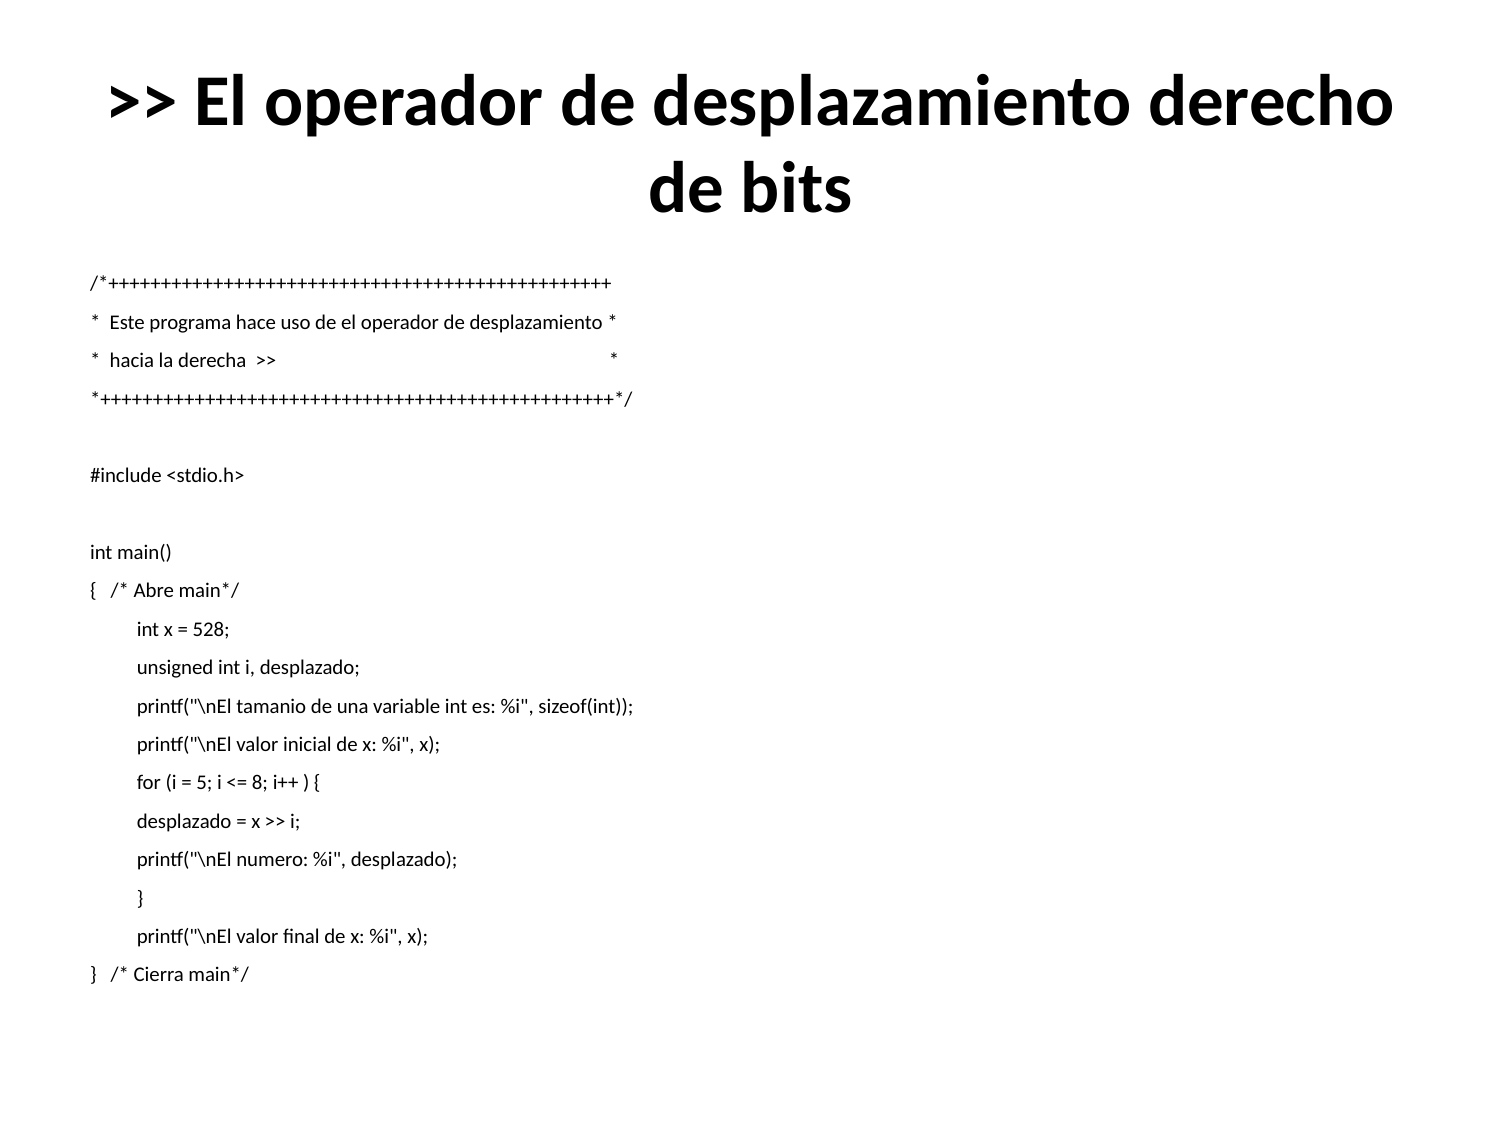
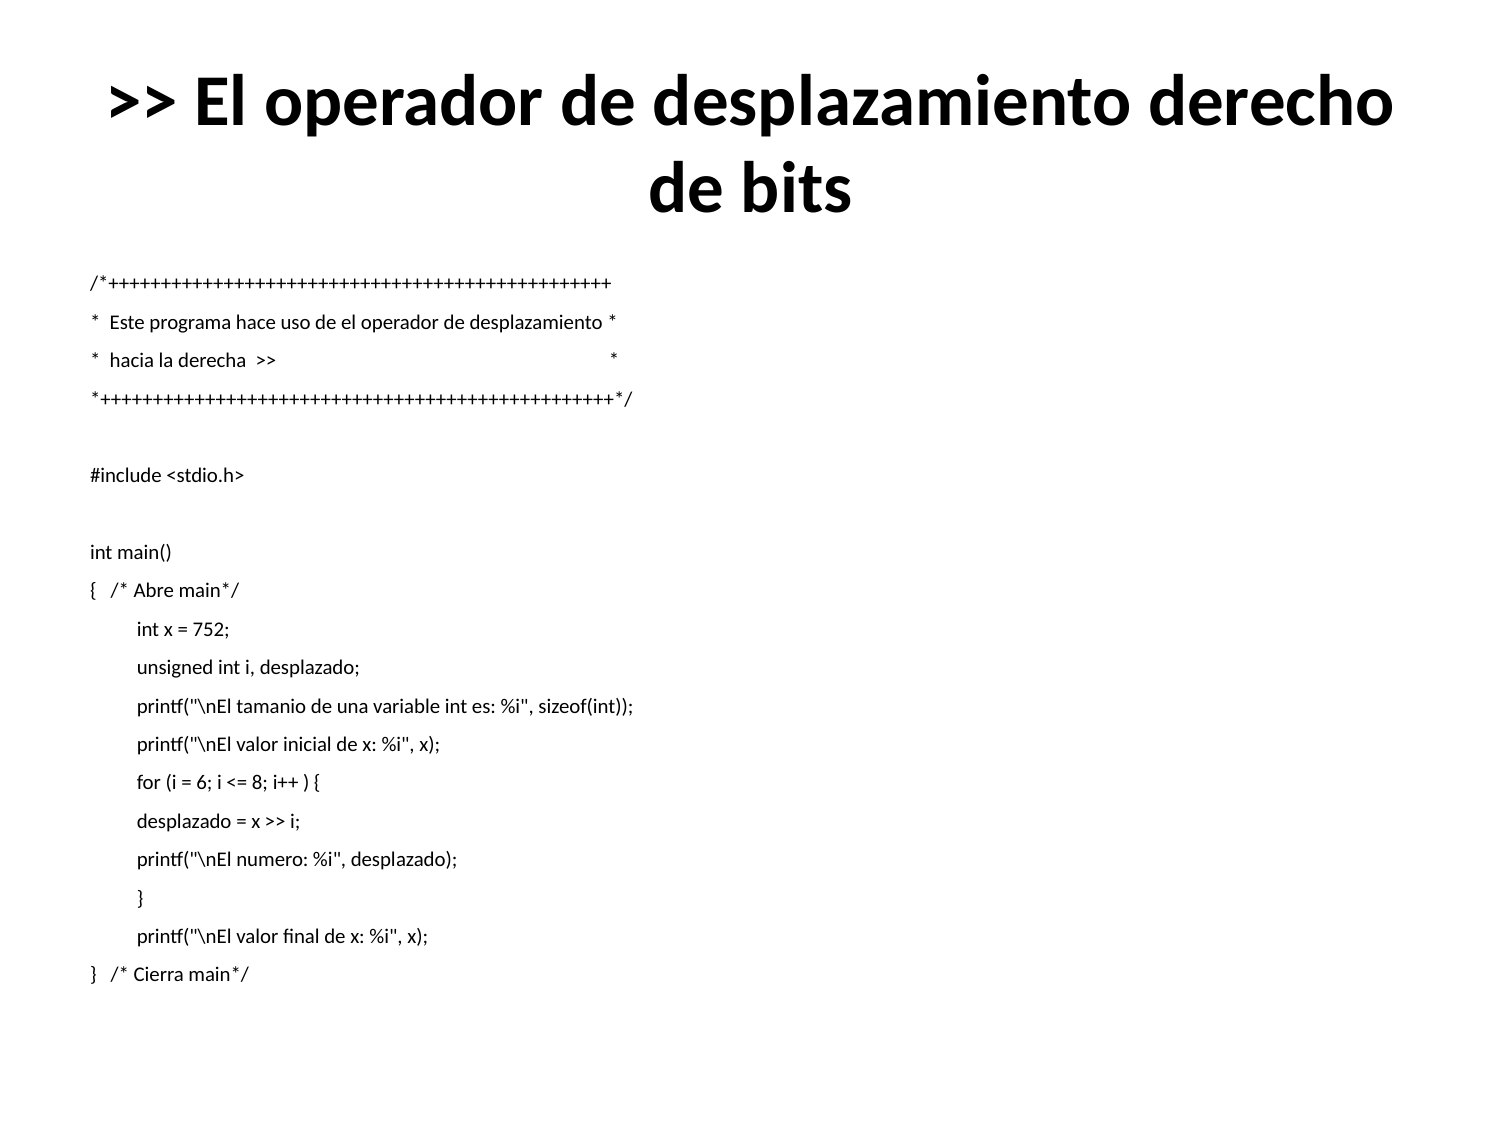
528: 528 -> 752
5: 5 -> 6
